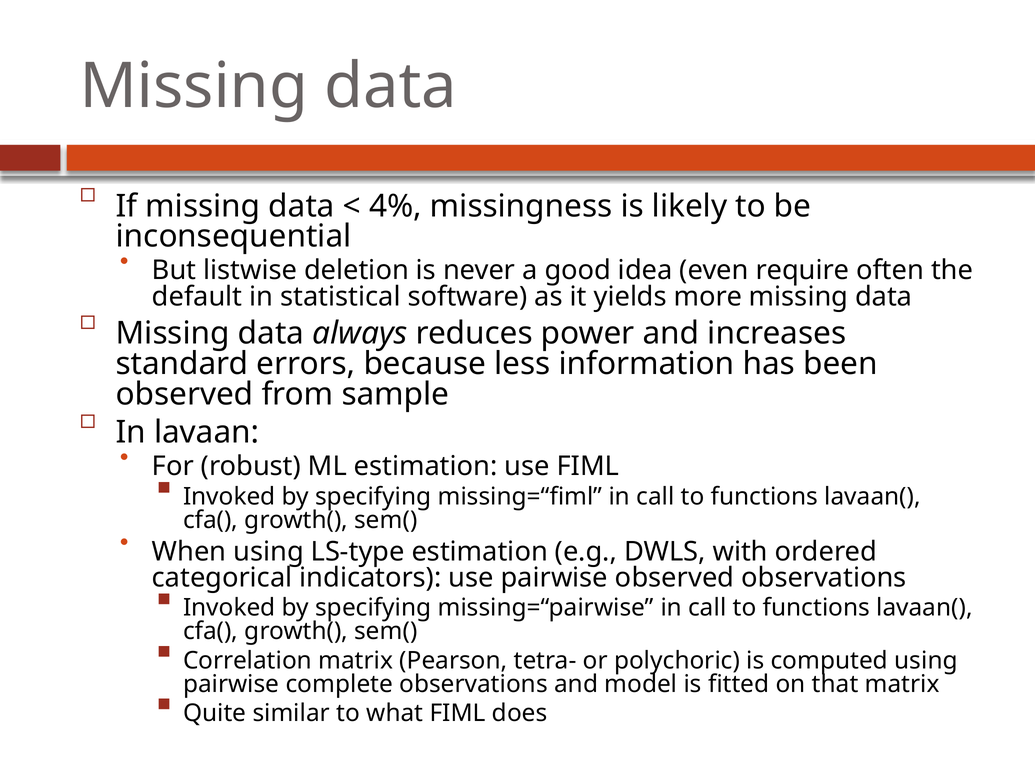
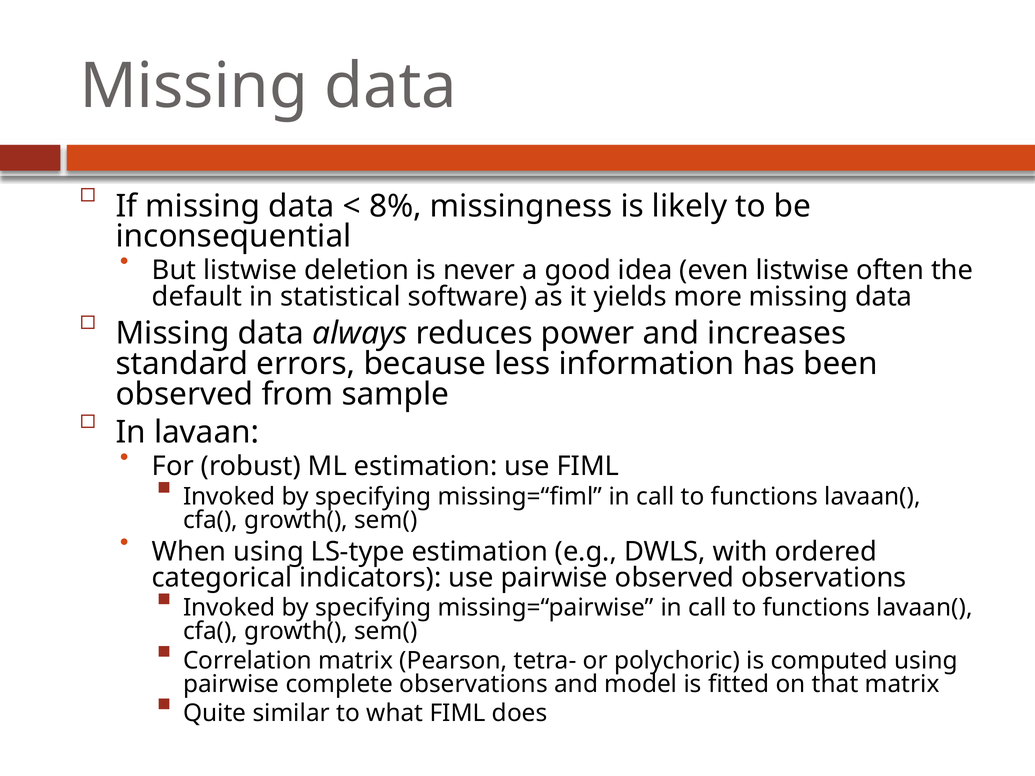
4%: 4% -> 8%
even require: require -> listwise
